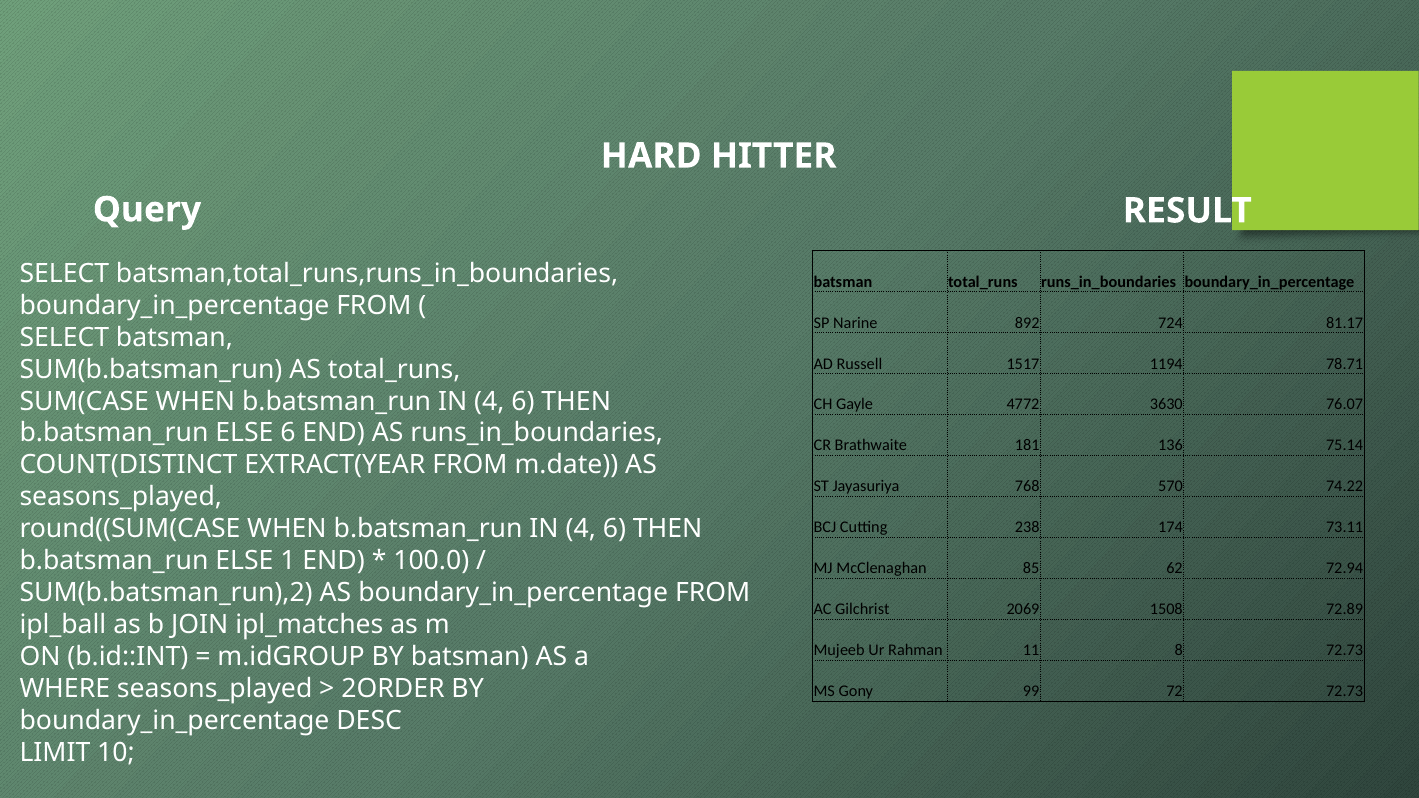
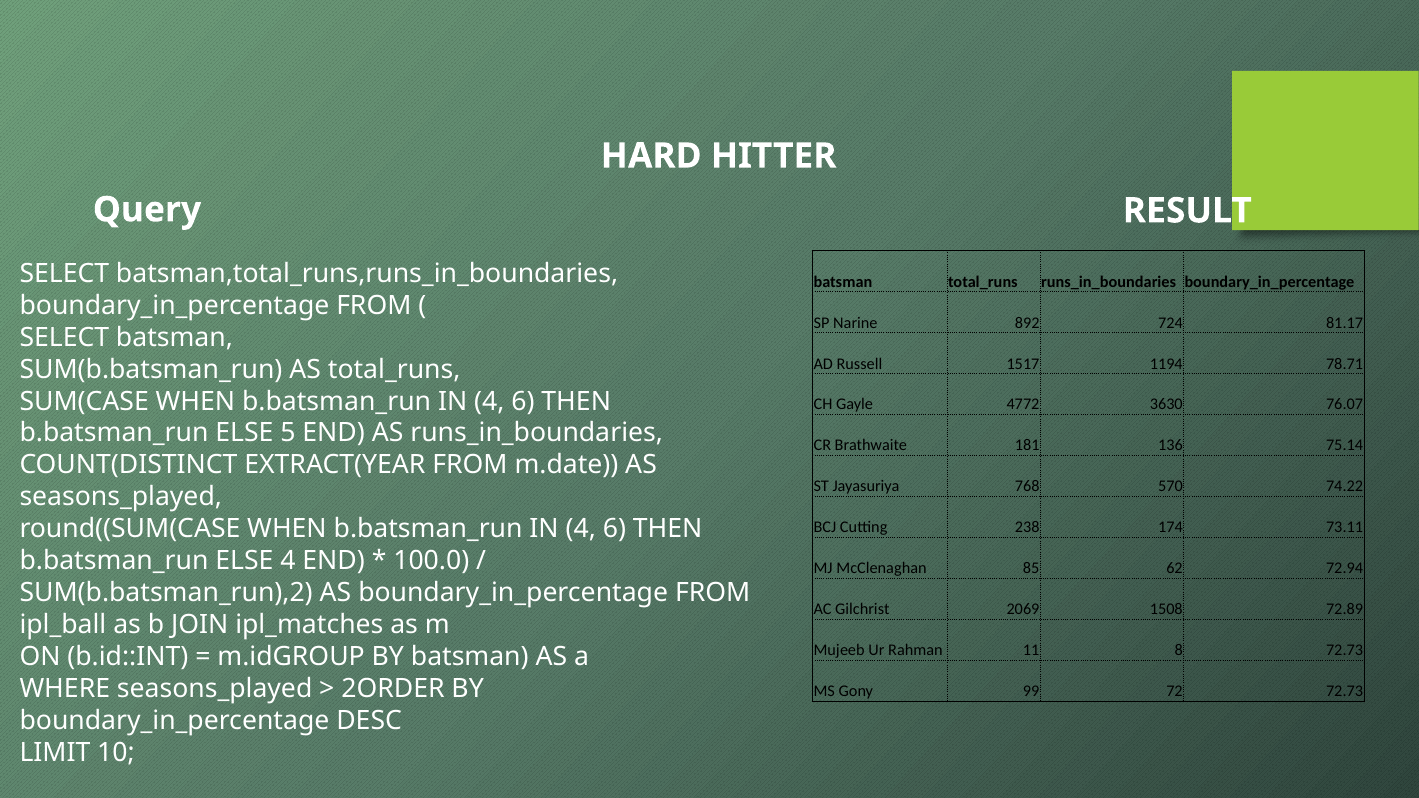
ELSE 6: 6 -> 5
ELSE 1: 1 -> 4
